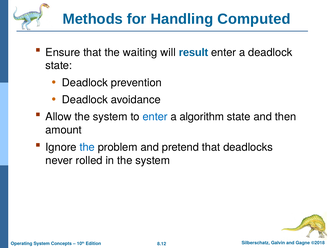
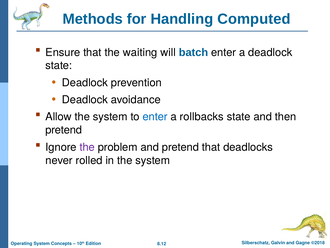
result: result -> batch
algorithm: algorithm -> rollbacks
amount at (64, 130): amount -> pretend
the at (87, 147) colour: blue -> purple
